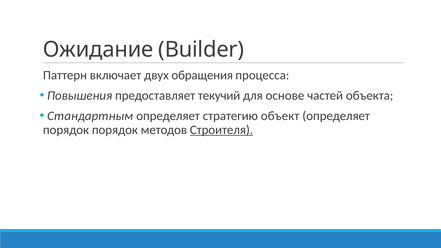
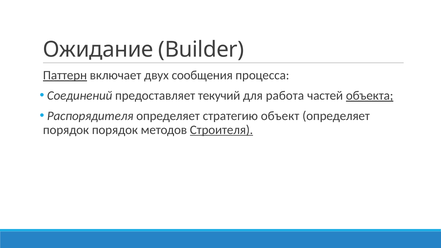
Паттерн underline: none -> present
обращения: обращения -> сообщения
Повышения: Повышения -> Соединений
основе: основе -> работа
объекта underline: none -> present
Стандартным: Стандартным -> Распорядителя
